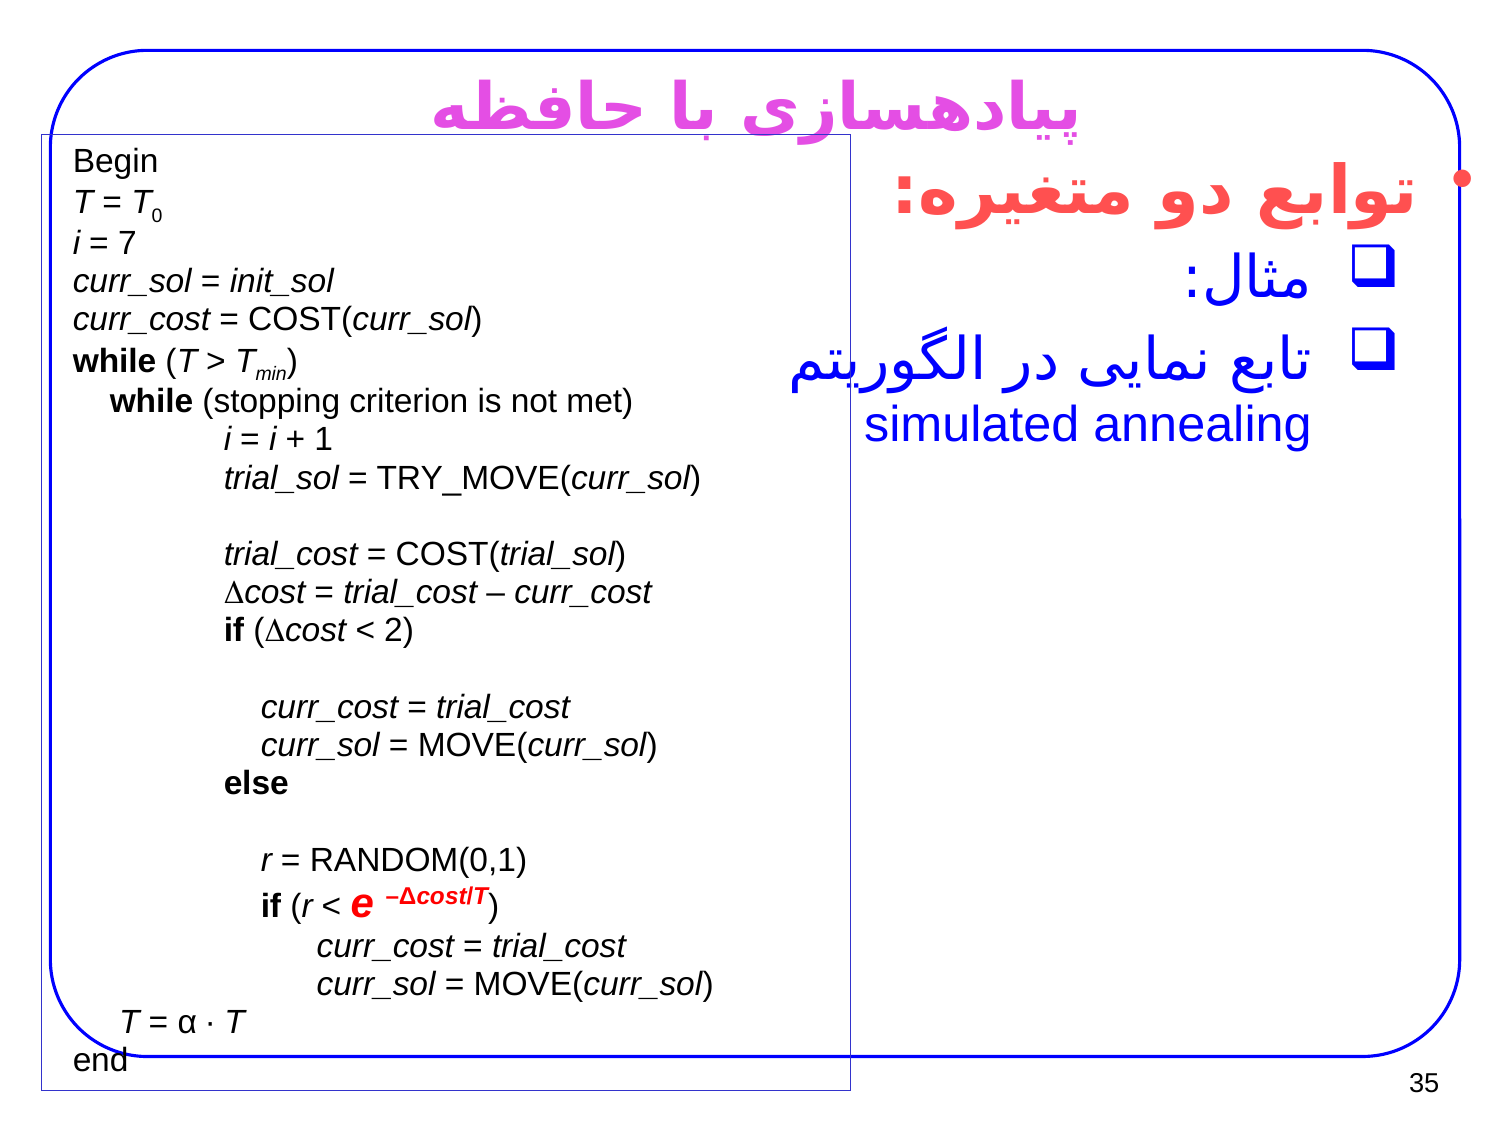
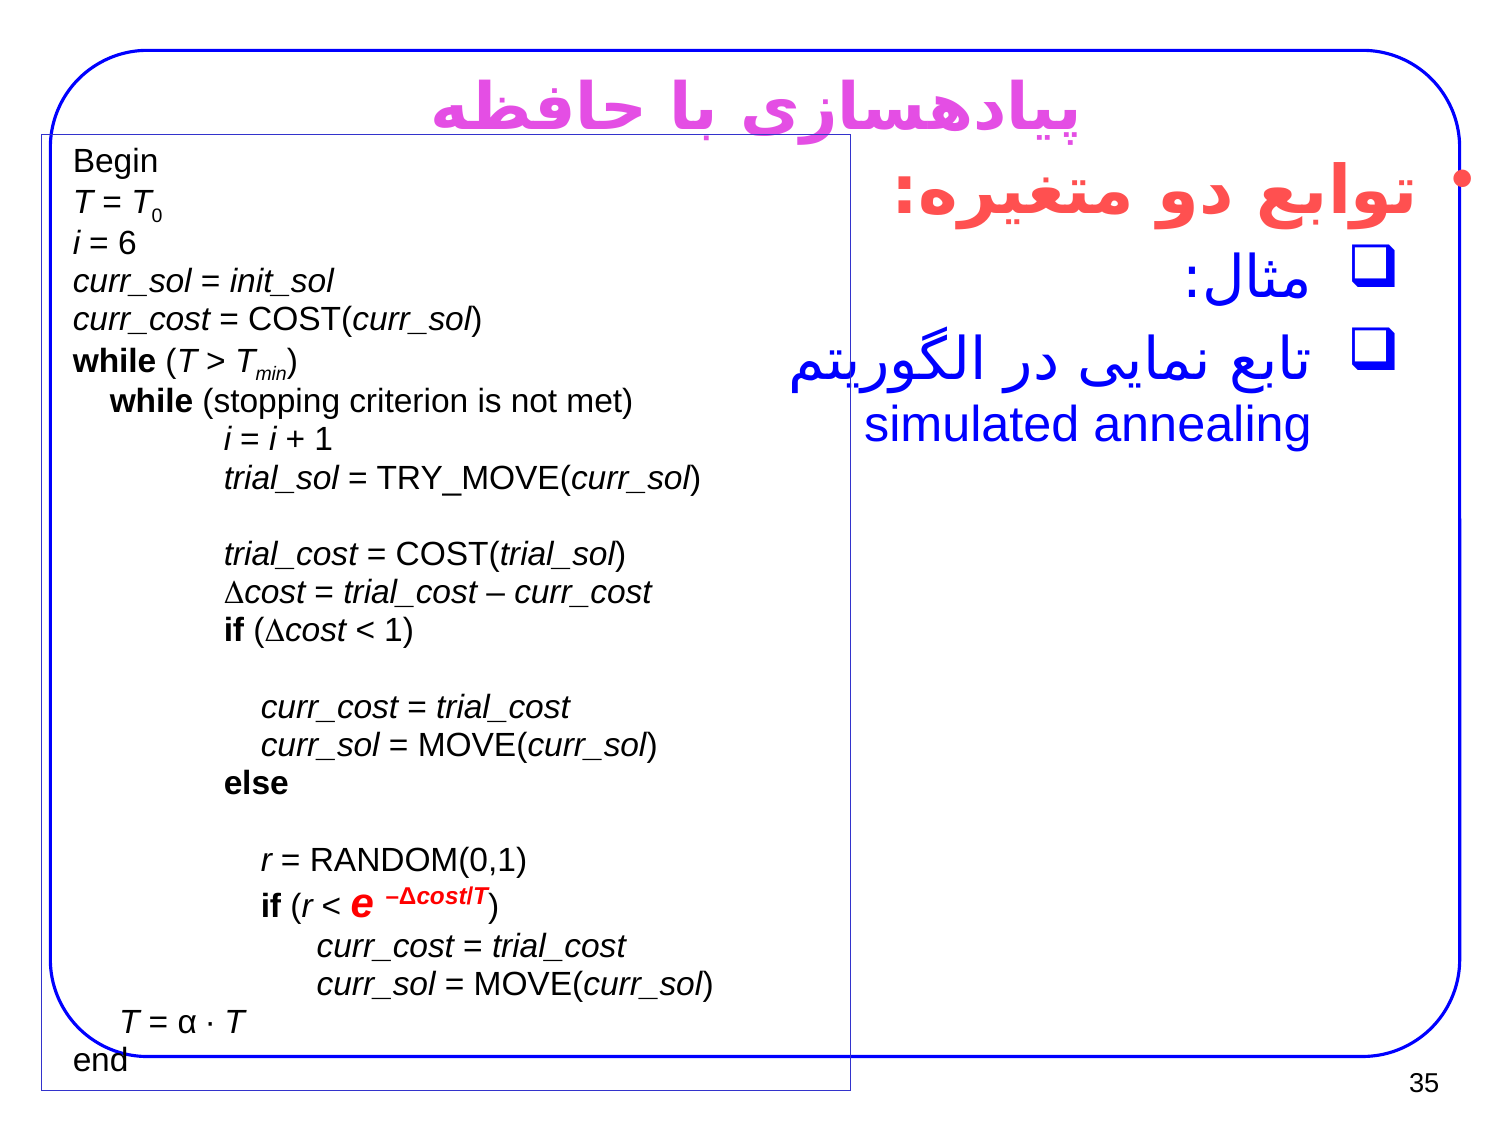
7: 7 -> 6
2 at (399, 631): 2 -> 1
